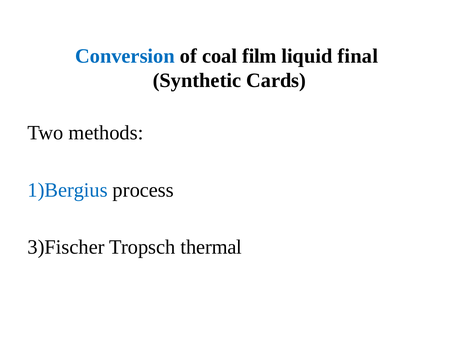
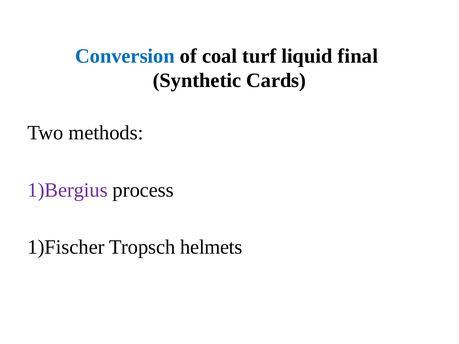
film: film -> turf
1)Bergius colour: blue -> purple
3)Fischer: 3)Fischer -> 1)Fischer
thermal: thermal -> helmets
